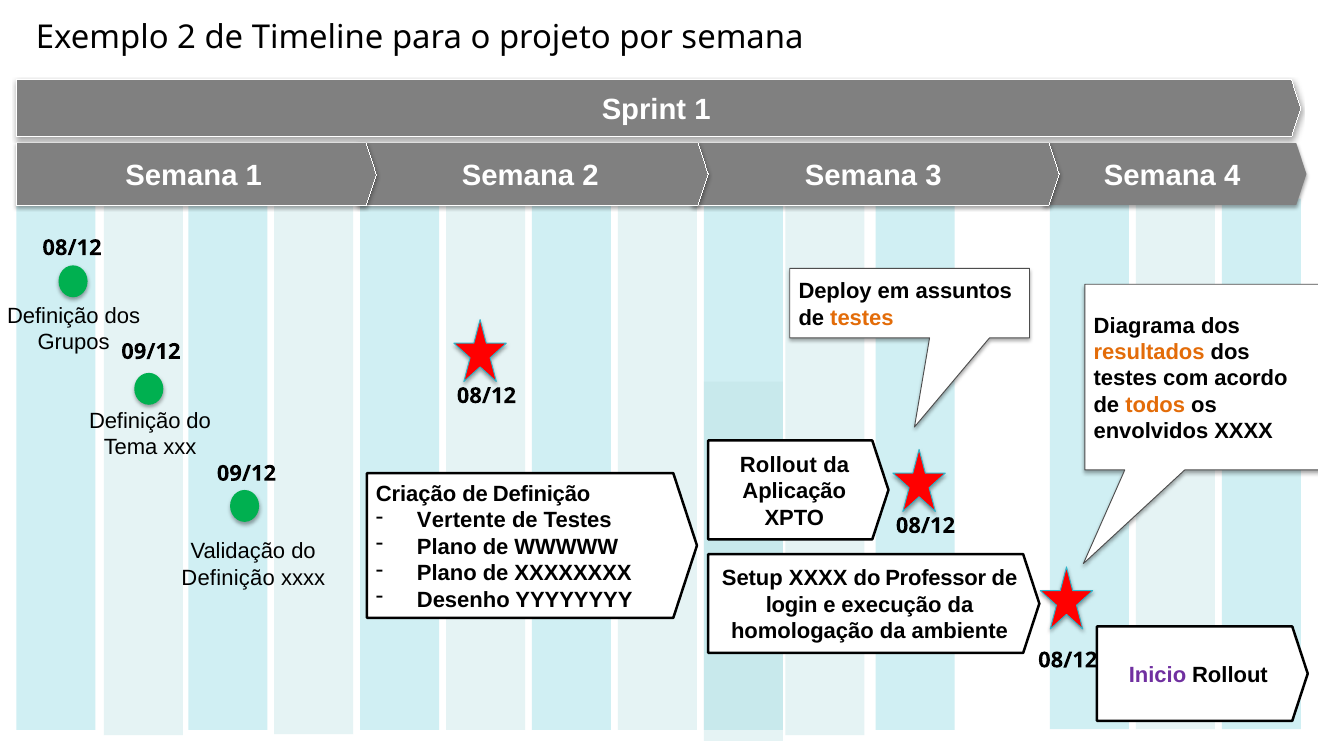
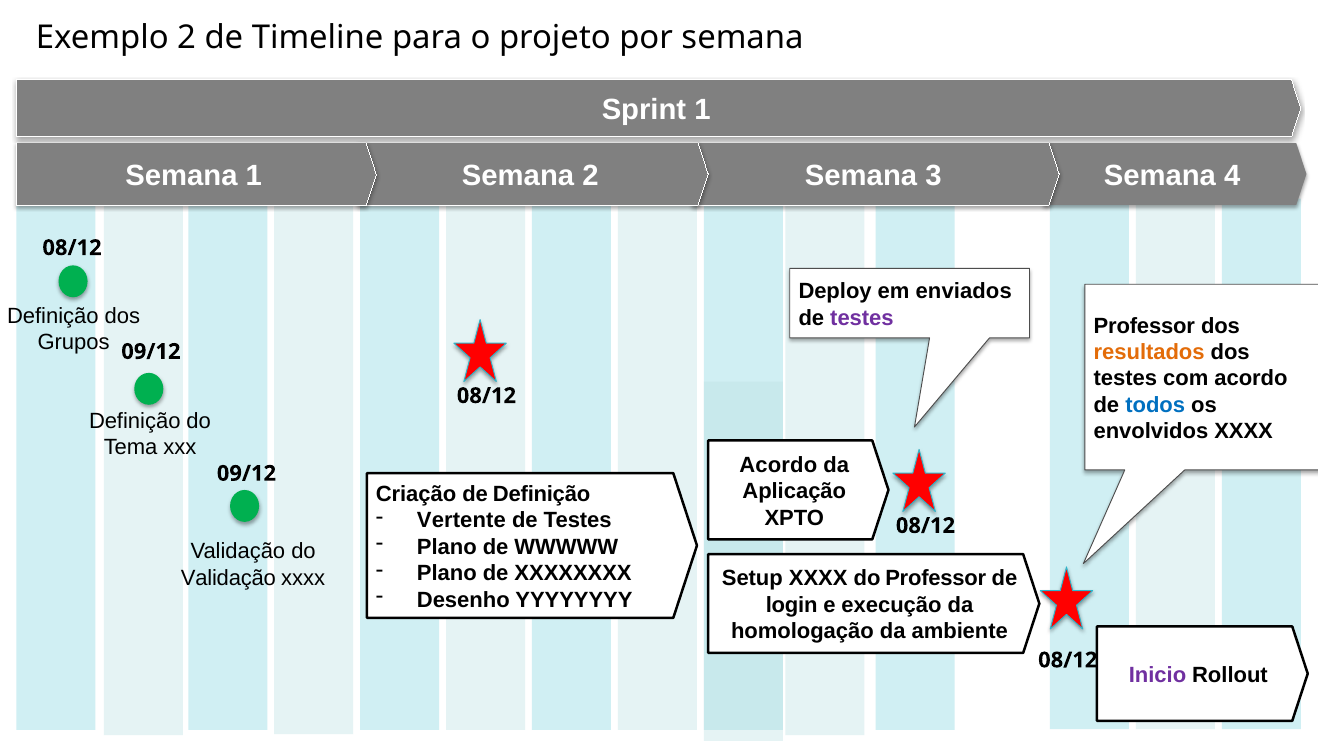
assuntos: assuntos -> enviados
testes at (862, 318) colour: orange -> purple
Diagrama at (1144, 326): Diagrama -> Professor
todos colour: orange -> blue
Rollout at (778, 465): Rollout -> Acordo
Definição at (228, 578): Definição -> Validação
